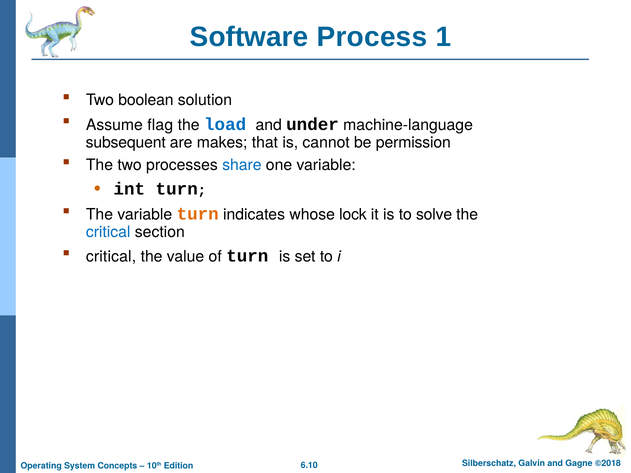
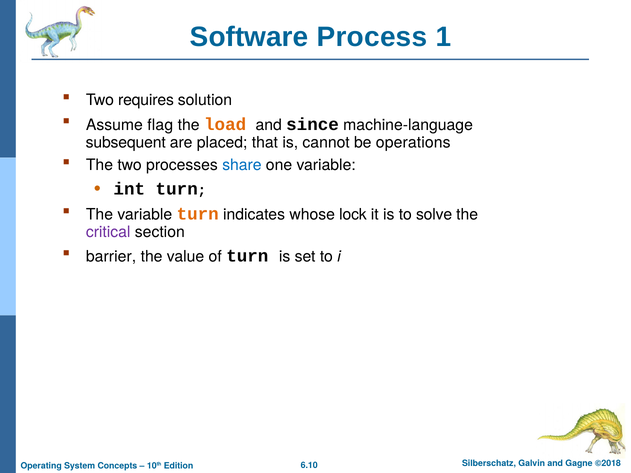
boolean: boolean -> requires
load colour: blue -> orange
under: under -> since
makes: makes -> placed
permission: permission -> operations
critical at (108, 232) colour: blue -> purple
critical at (111, 257): critical -> barrier
